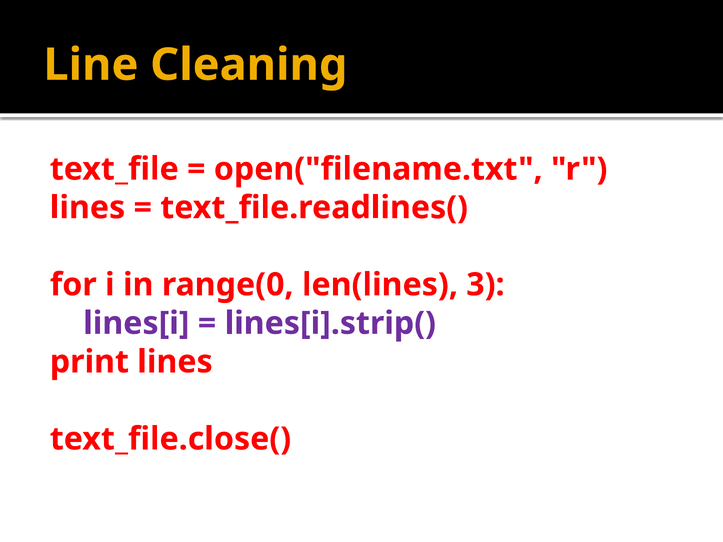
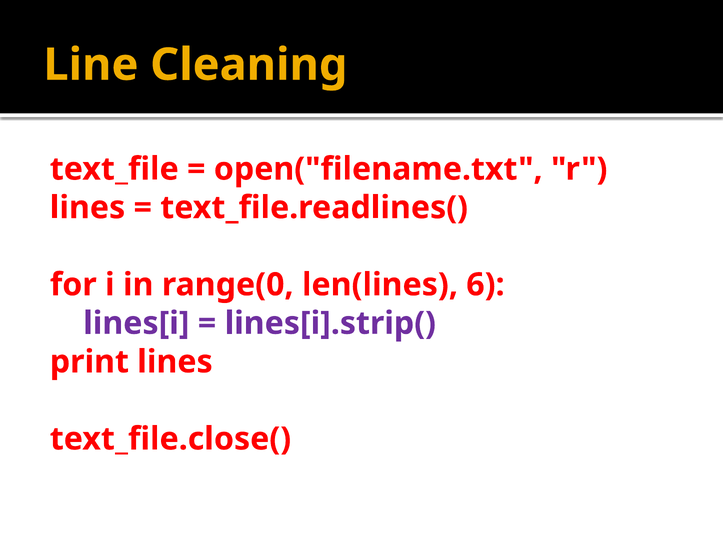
3: 3 -> 6
